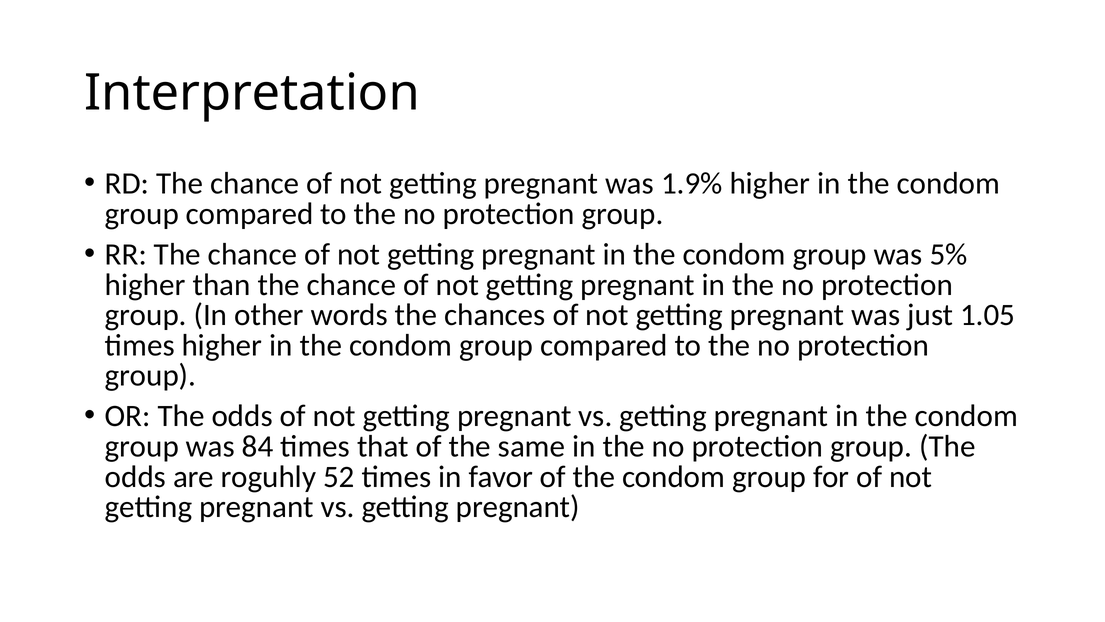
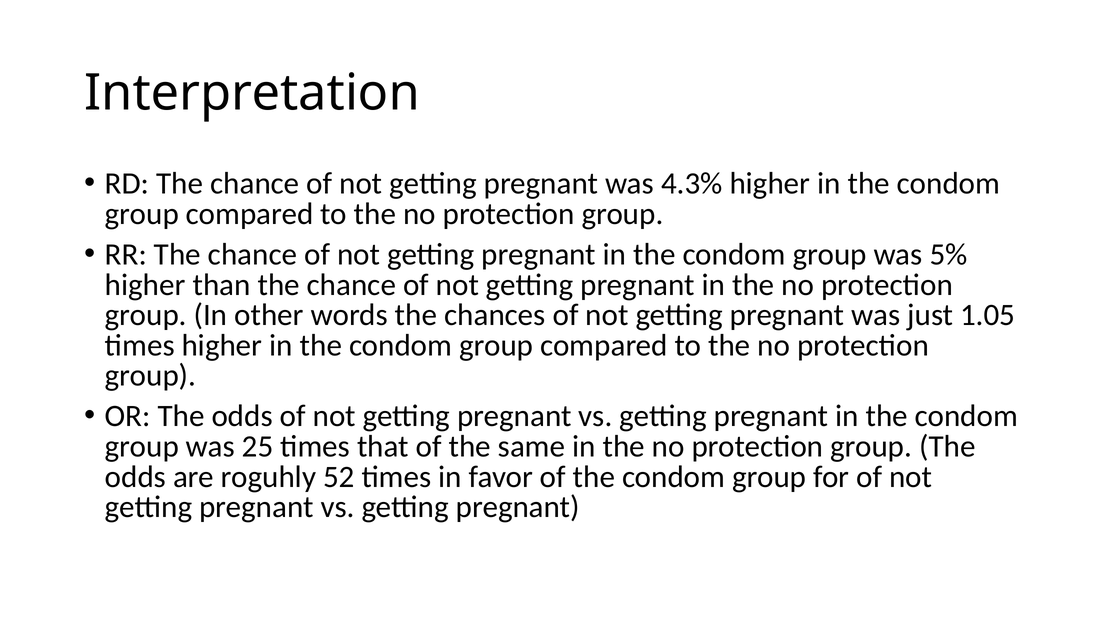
1.9%: 1.9% -> 4.3%
84: 84 -> 25
